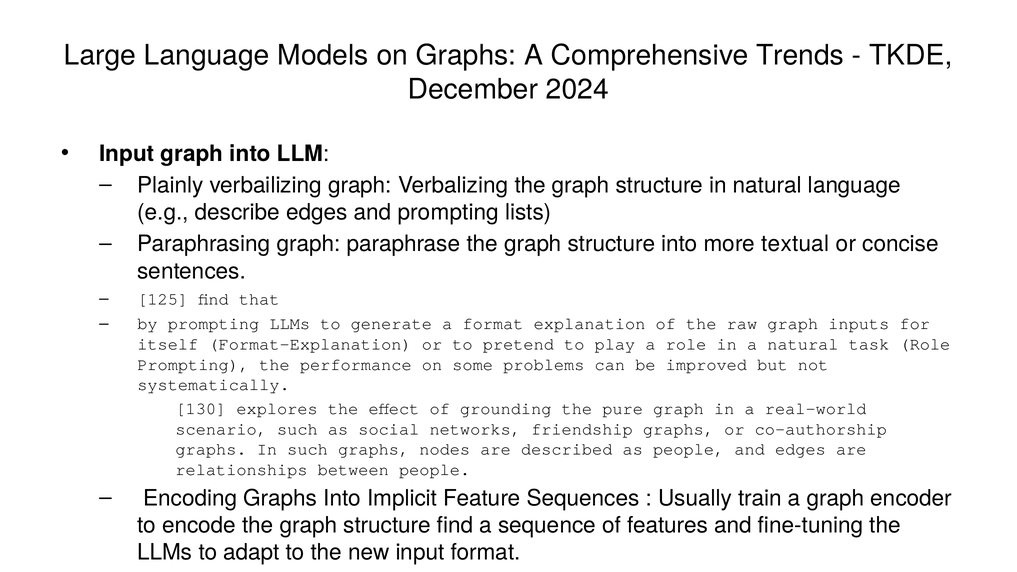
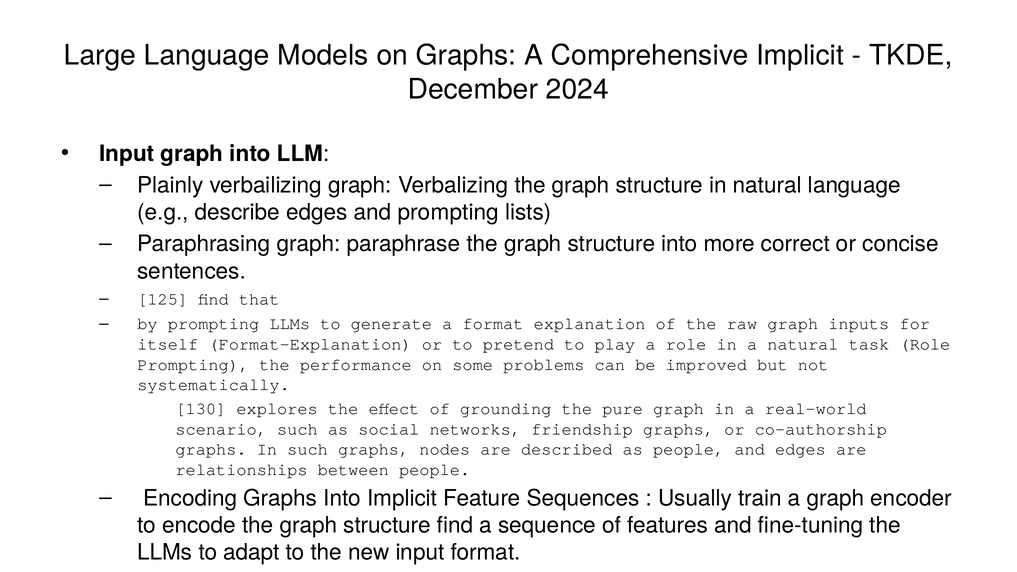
Comprehensive Trends: Trends -> Implicit
textual: textual -> correct
